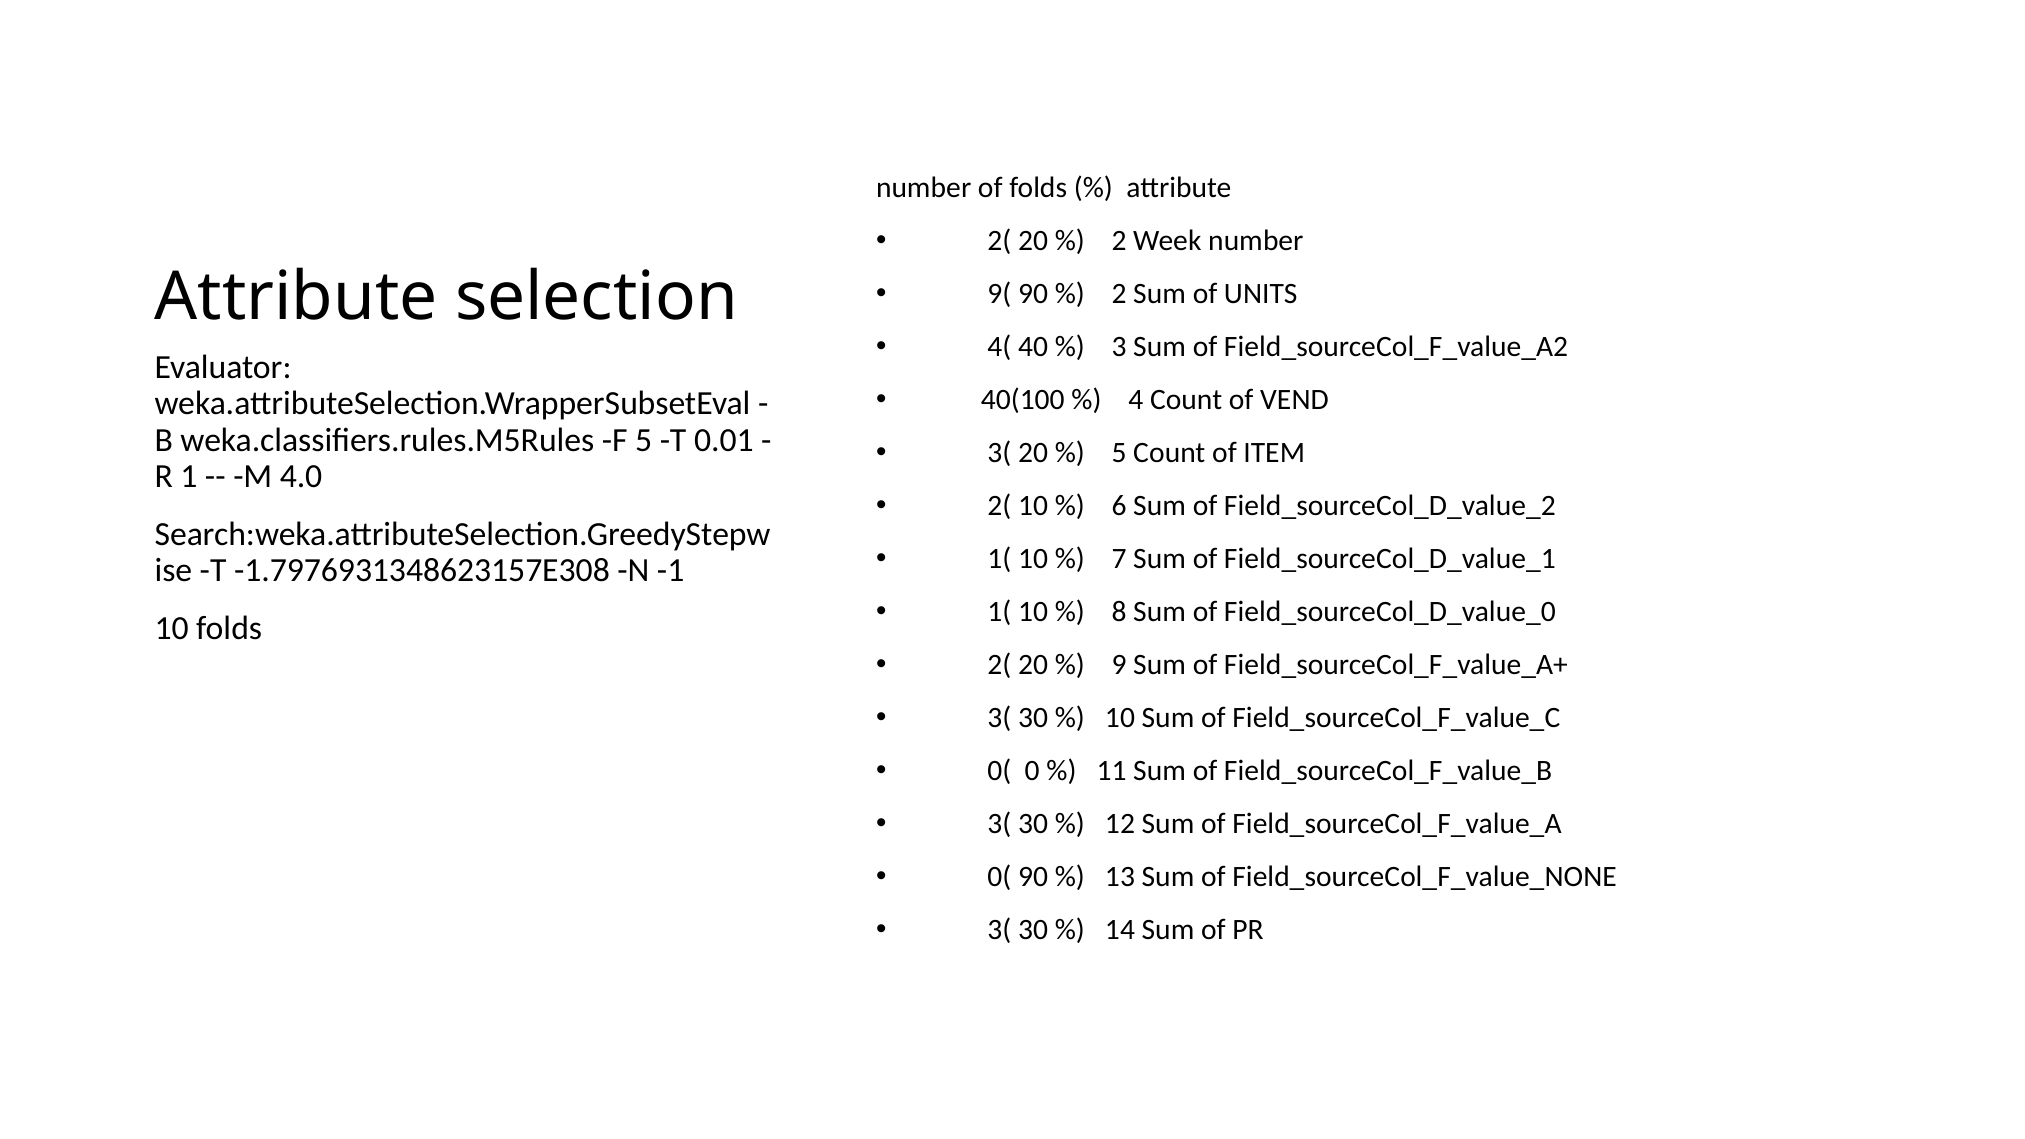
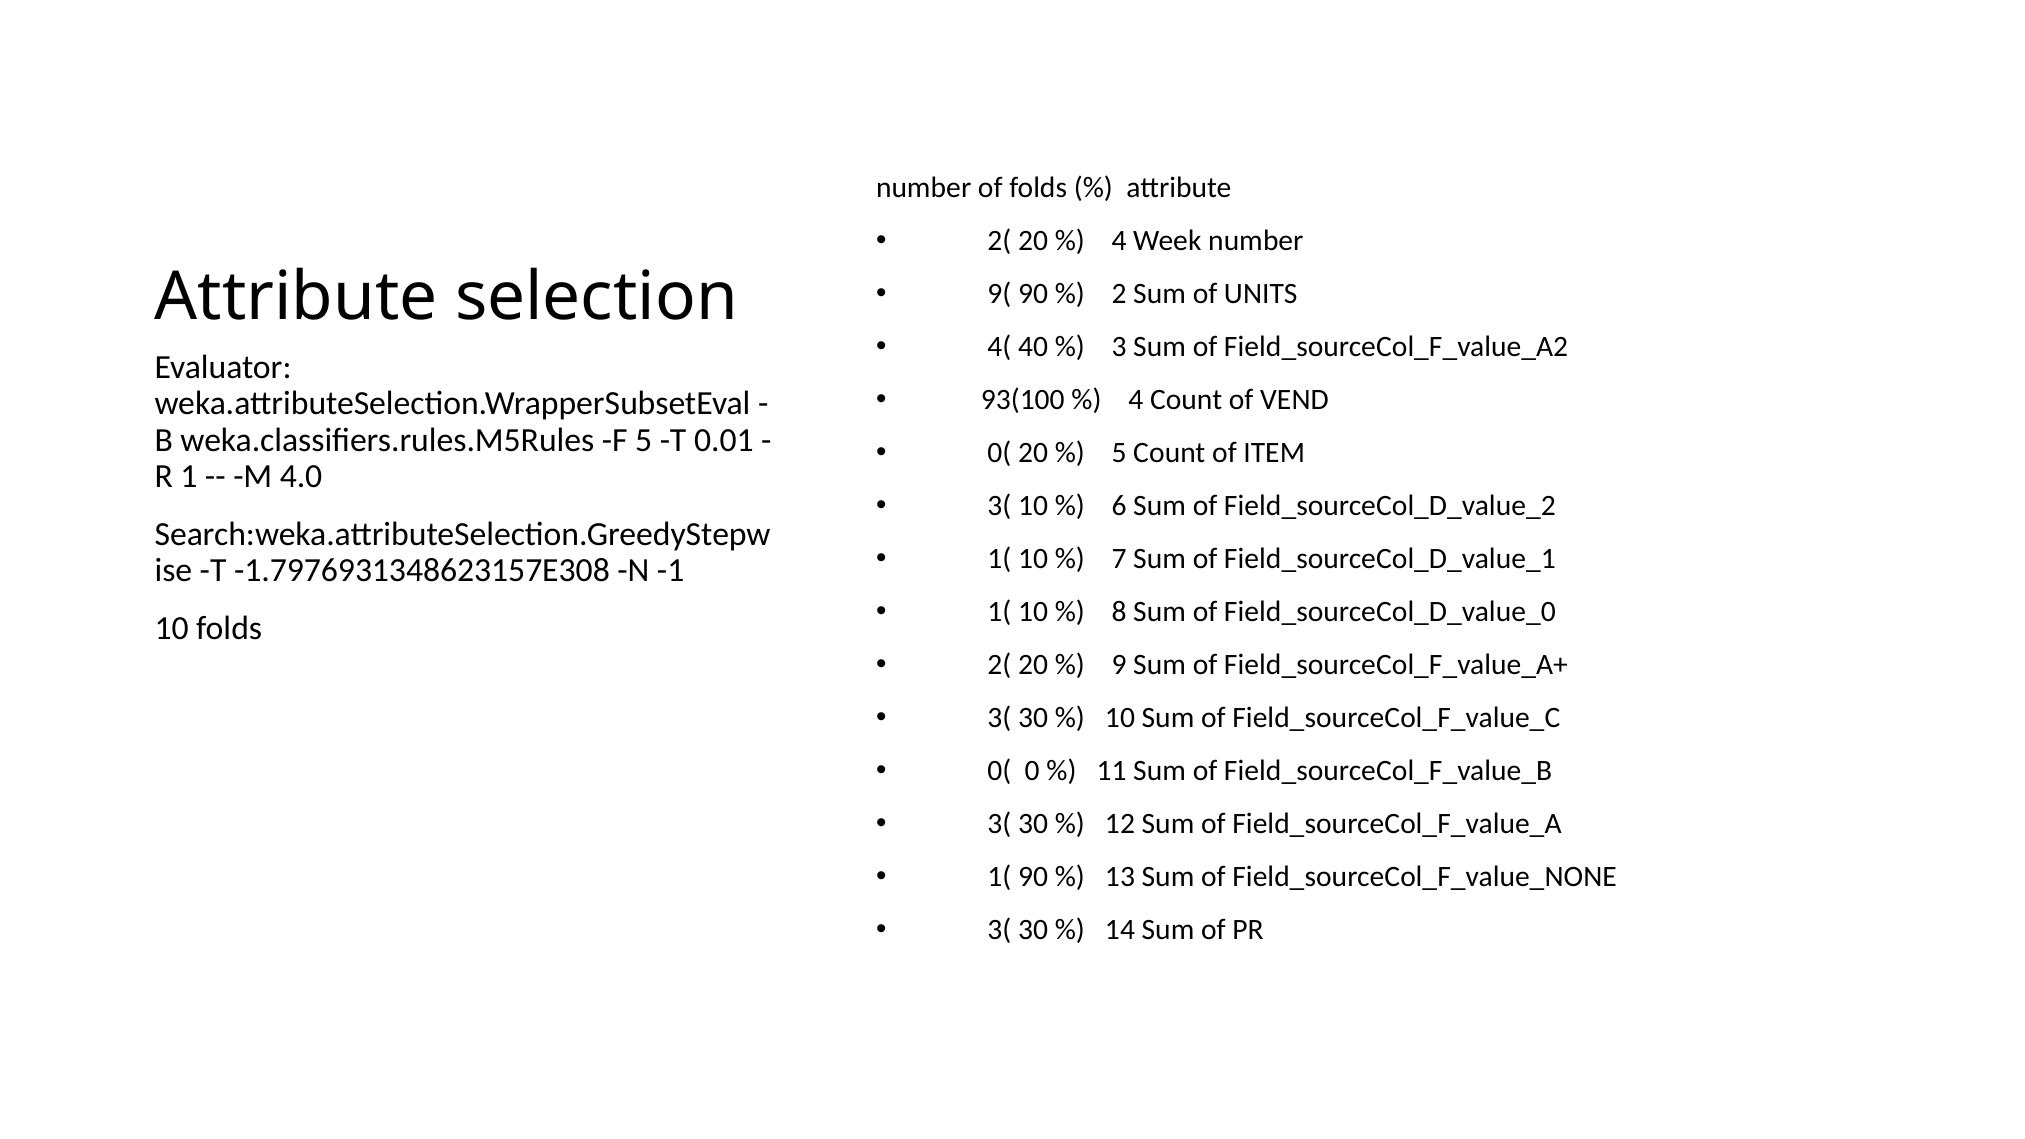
2 at (1119, 240): 2 -> 4
40(100: 40(100 -> 93(100
3( at (999, 453): 3( -> 0(
2( at (999, 506): 2( -> 3(
0( at (999, 877): 0( -> 1(
